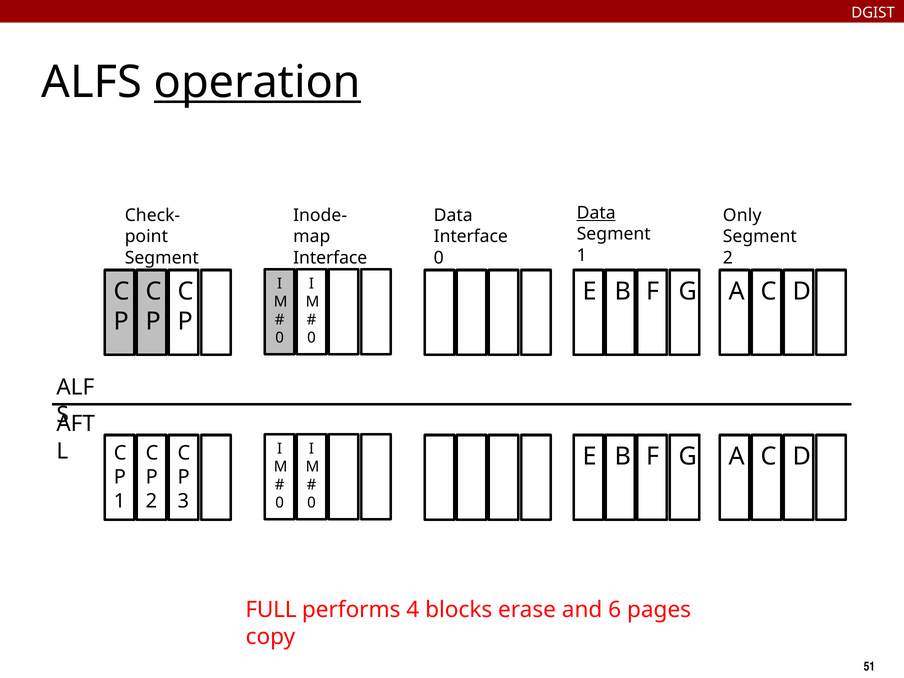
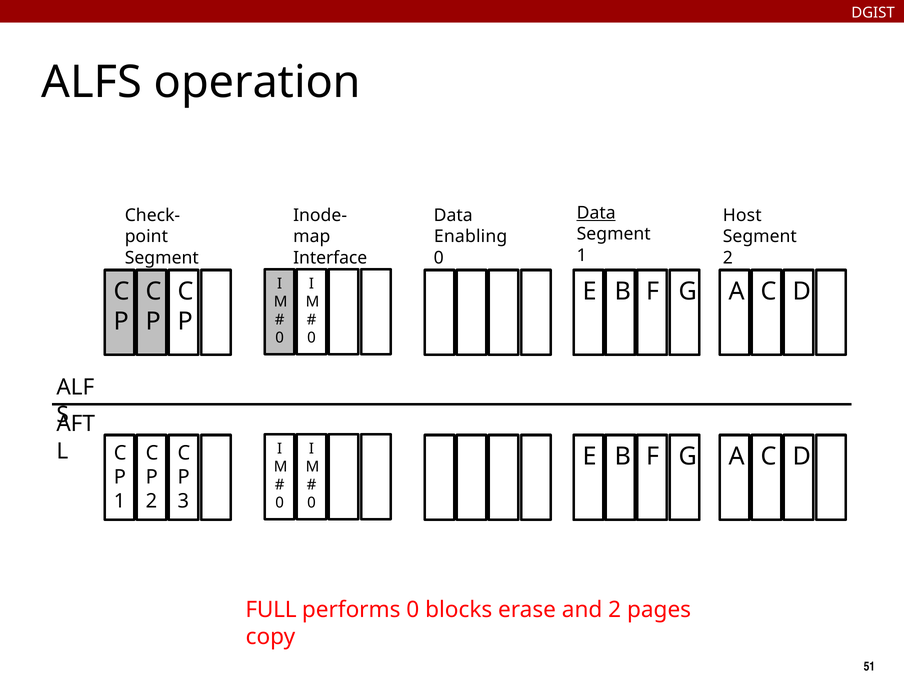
operation underline: present -> none
Only: Only -> Host
Interface at (471, 237): Interface -> Enabling
performs 4: 4 -> 0
and 6: 6 -> 2
